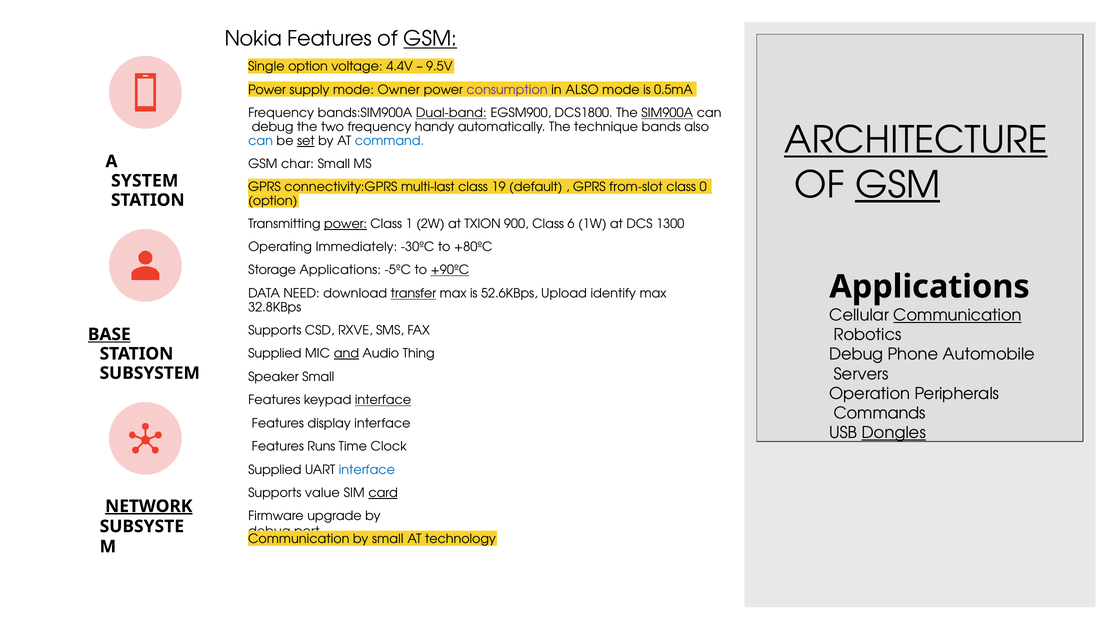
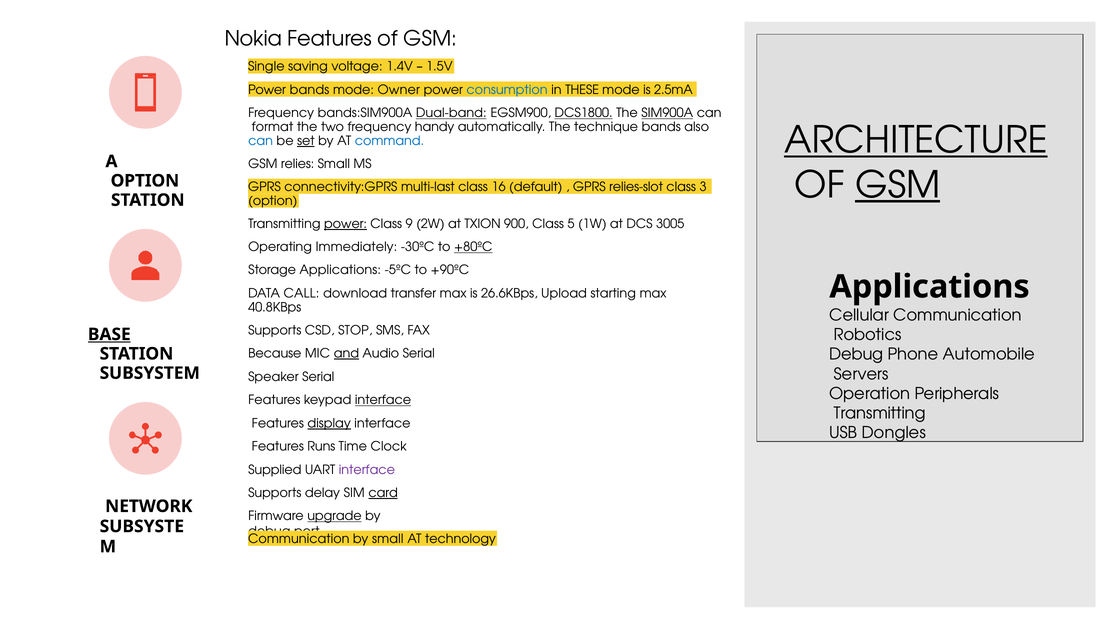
GSM at (430, 39) underline: present -> none
Single option: option -> saving
4.4V: 4.4V -> 1.4V
9.5V: 9.5V -> 1.5V
Power supply: supply -> bands
consumption colour: purple -> blue
in ALSO: ALSO -> THESE
0.5mA: 0.5mA -> 2.5mA
DCS1800 underline: none -> present
debug at (273, 127): debug -> format
char: char -> relies
SYSTEM at (145, 181): SYSTEM -> OPTION
19: 19 -> 16
from-slot: from-slot -> relies-slot
0: 0 -> 3
1: 1 -> 9
6: 6 -> 5
1300: 1300 -> 3005
+80ºC underline: none -> present
+90ºC underline: present -> none
NEED: NEED -> CALL
transfer underline: present -> none
52.6KBps: 52.6KBps -> 26.6KBps
identify: identify -> starting
32.8KBps: 32.8KBps -> 40.8KBps
Communication at (958, 315) underline: present -> none
RXVE: RXVE -> STOP
Supplied at (275, 354): Supplied -> Because
Audio Thing: Thing -> Serial
Speaker Small: Small -> Serial
Commands at (880, 413): Commands -> Transmitting
display underline: none -> present
Dongles underline: present -> none
interface at (367, 470) colour: blue -> purple
value: value -> delay
NETWORK underline: present -> none
upgrade underline: none -> present
